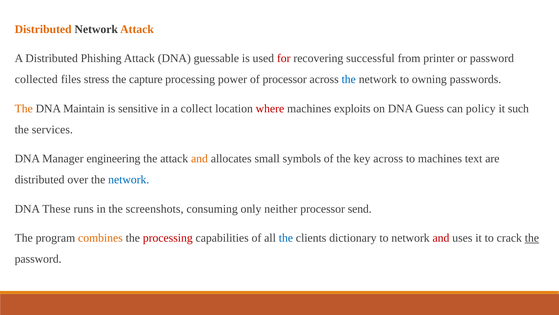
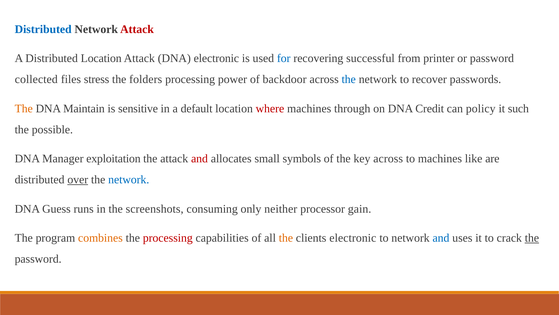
Distributed at (43, 29) colour: orange -> blue
Attack at (137, 29) colour: orange -> red
Distributed Phishing: Phishing -> Location
DNA guessable: guessable -> electronic
for colour: red -> blue
capture: capture -> folders
of processor: processor -> backdoor
owning: owning -> recover
collect: collect -> default
exploits: exploits -> through
Guess: Guess -> Credit
services: services -> possible
engineering: engineering -> exploitation
and at (199, 158) colour: orange -> red
text: text -> like
over underline: none -> present
These: These -> Guess
send: send -> gain
the at (286, 238) colour: blue -> orange
clients dictionary: dictionary -> electronic
and at (441, 238) colour: red -> blue
